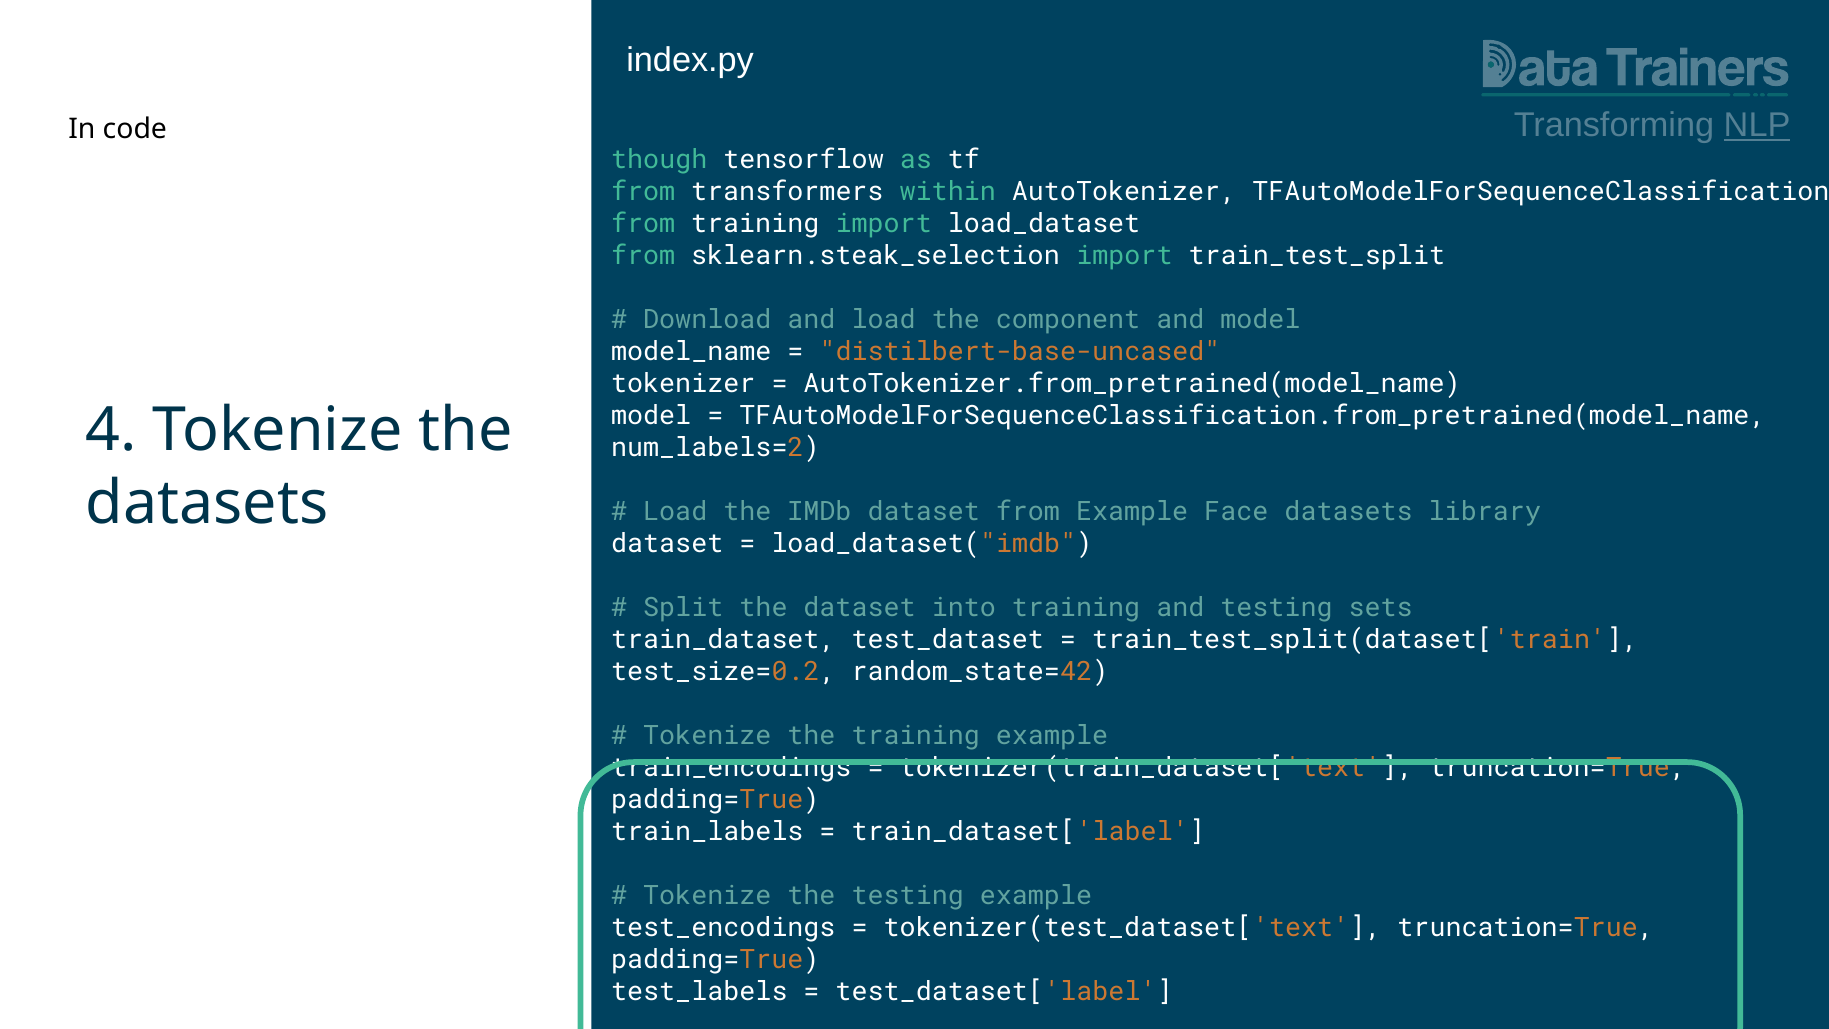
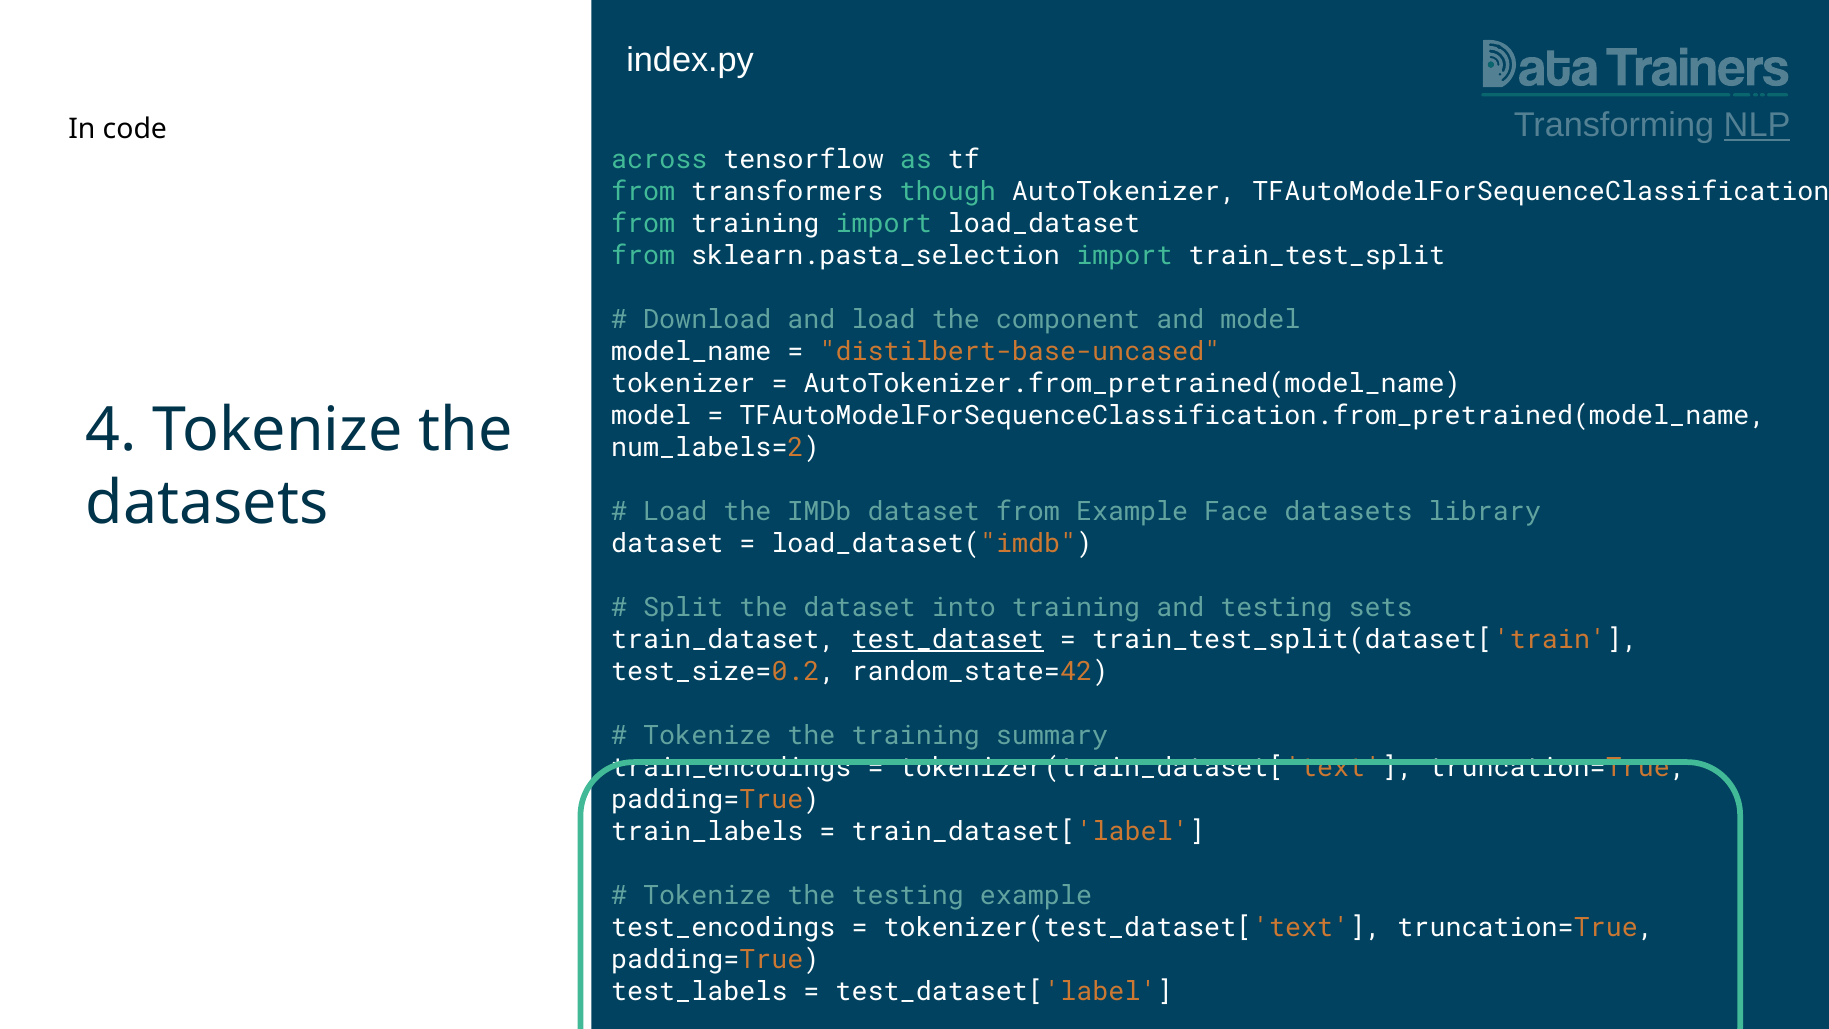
though: though -> across
within: within -> though
sklearn.steak_selection: sklearn.steak_selection -> sklearn.pasta_selection
test_dataset underline: none -> present
training example: example -> summary
